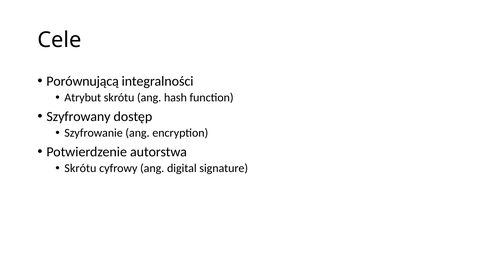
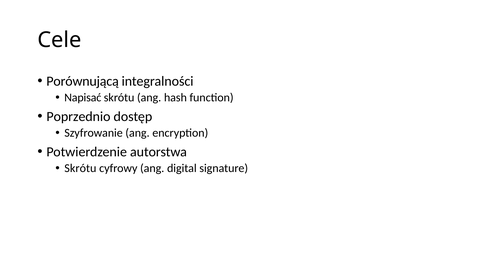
Atrybut: Atrybut -> Napisać
Szyfrowany: Szyfrowany -> Poprzednio
